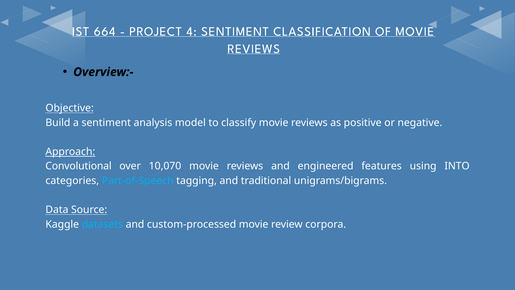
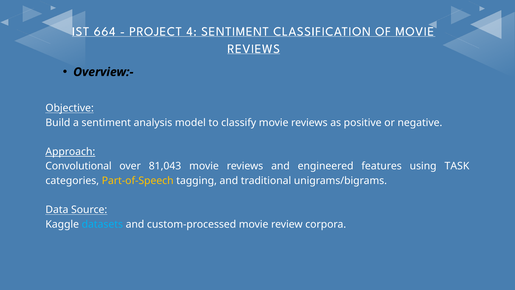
10,070: 10,070 -> 81,043
INTO: INTO -> TASK
Part-of-Speech colour: light blue -> yellow
